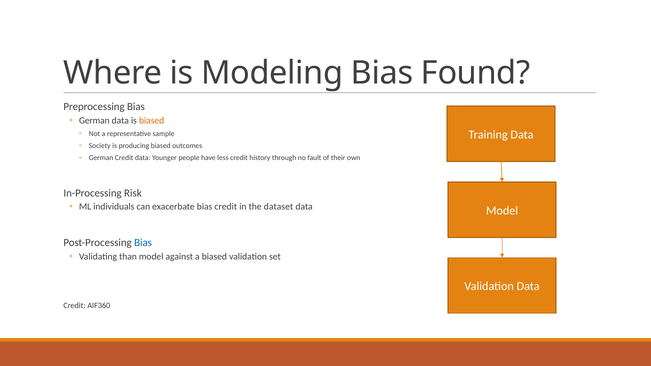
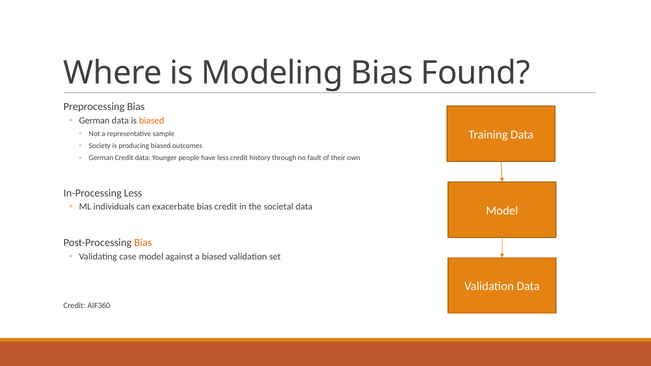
In-Processing Risk: Risk -> Less
dataset: dataset -> societal
Bias at (143, 243) colour: blue -> orange
than: than -> case
